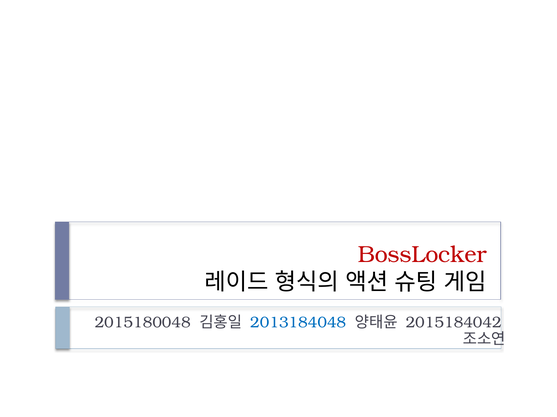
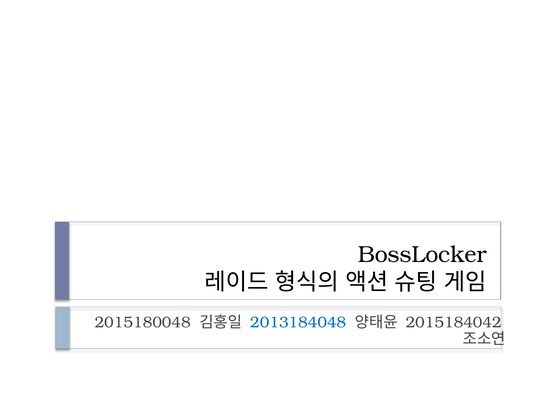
BossLocker colour: red -> black
